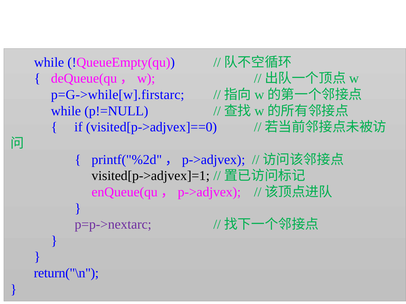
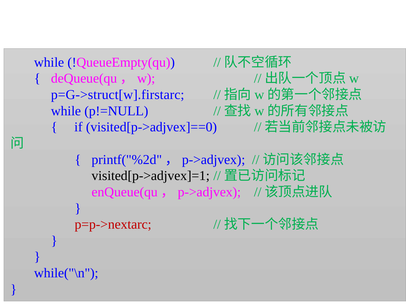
p=G->while[w].firstarc: p=G->while[w].firstarc -> p=G->struct[w].firstarc
p=p->nextarc colour: purple -> red
return("\n: return("\n -> while("\n
